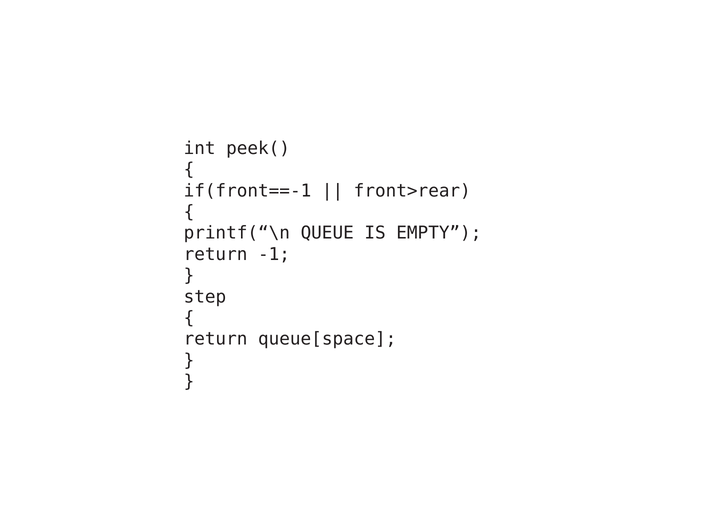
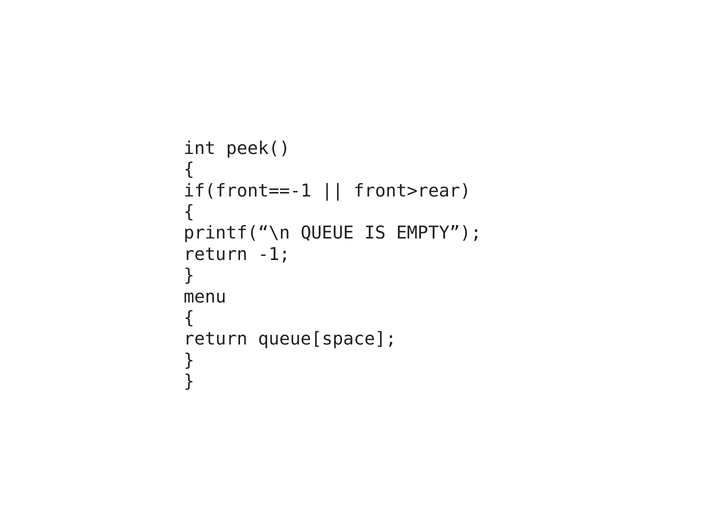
step: step -> menu
